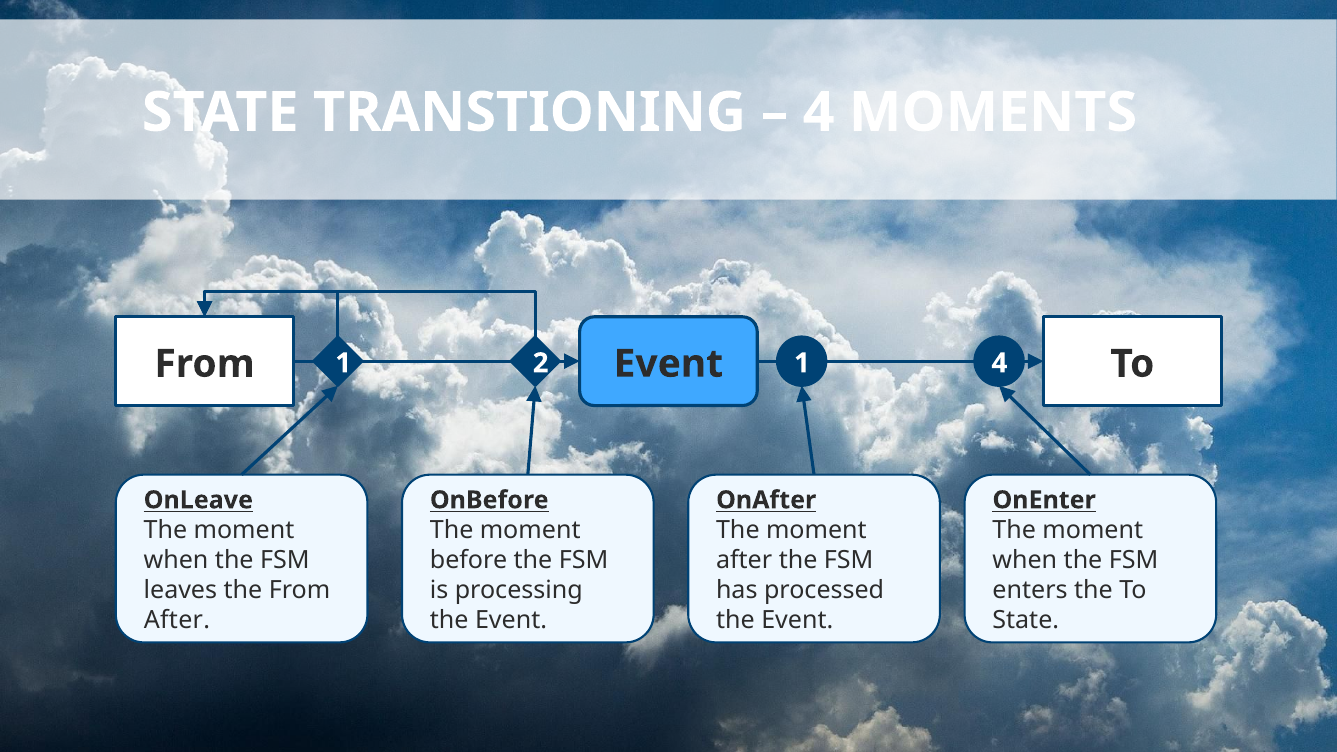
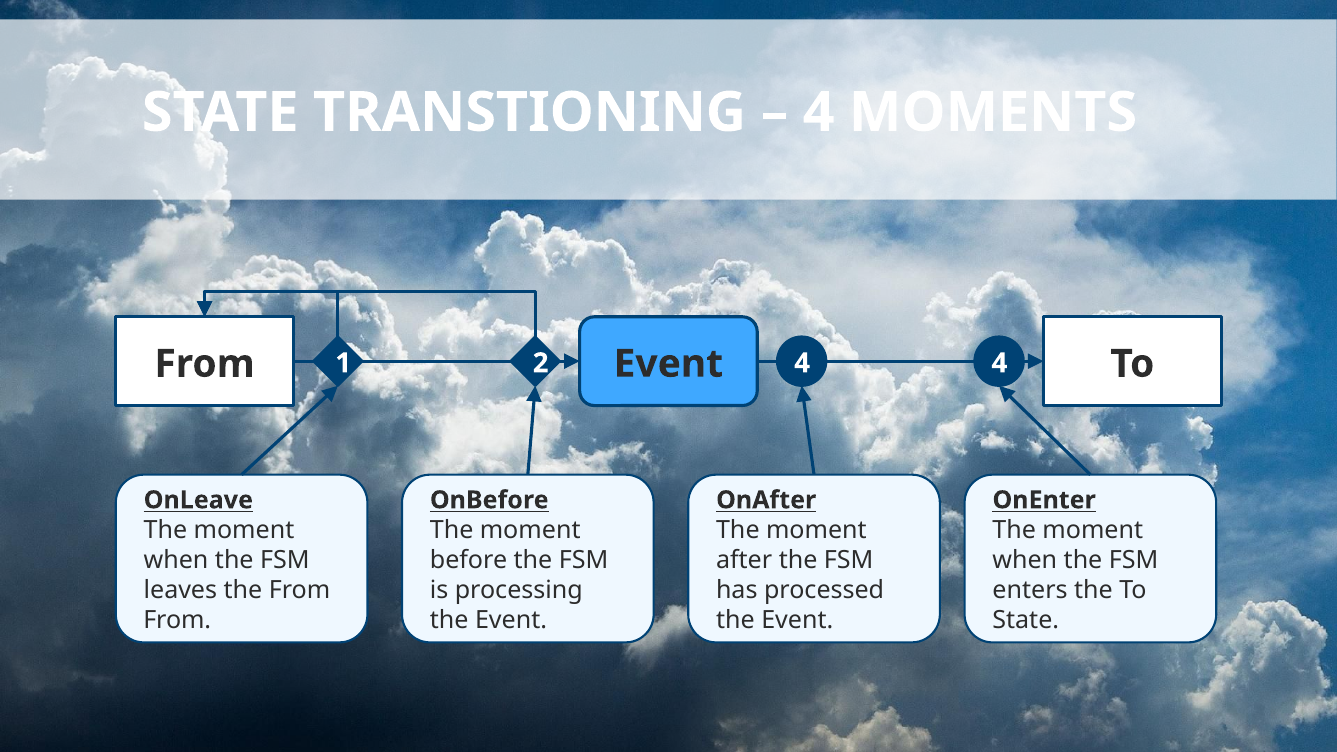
1 1: 1 -> 4
After at (177, 620): After -> From
